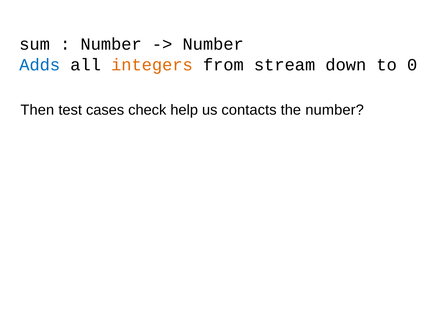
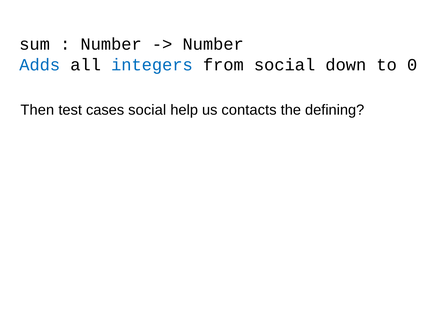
integers colour: orange -> blue
from stream: stream -> social
cases check: check -> social
the number: number -> defining
